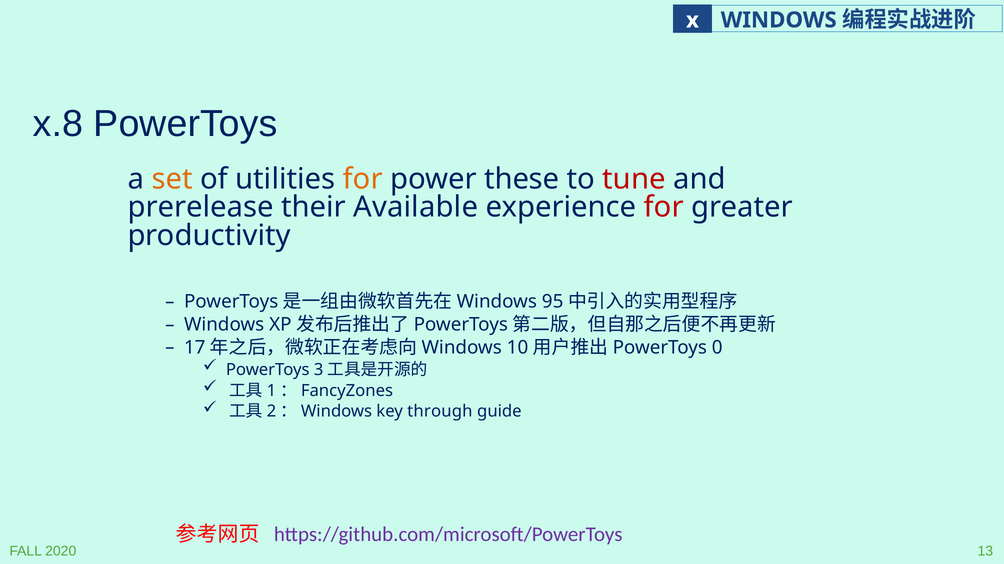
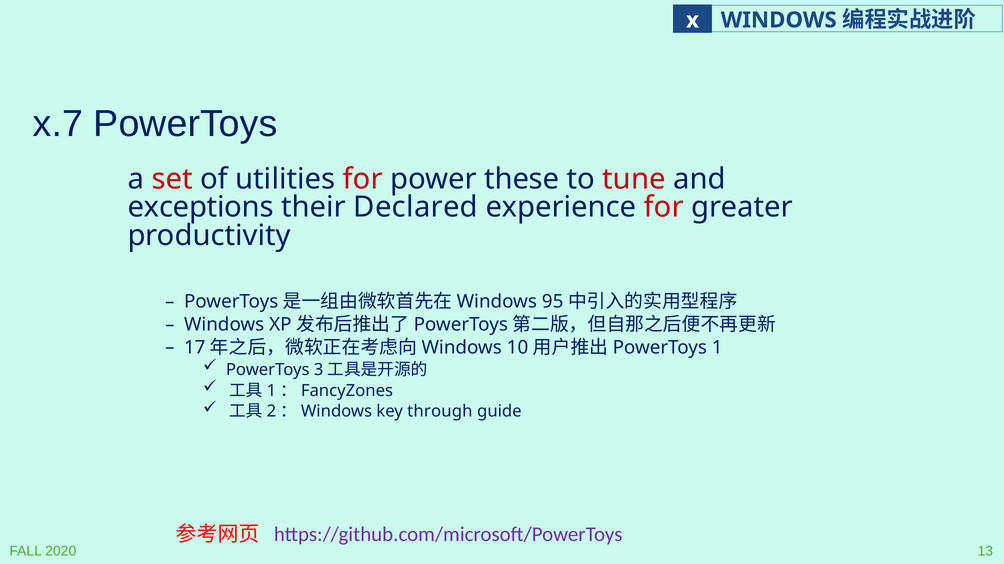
x.8: x.8 -> x.7
set colour: orange -> red
for at (363, 179) colour: orange -> red
prerelease: prerelease -> exceptions
Available: Available -> Declared
0: 0 -> 1
